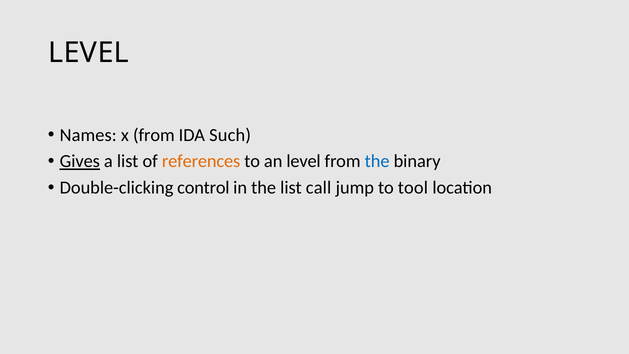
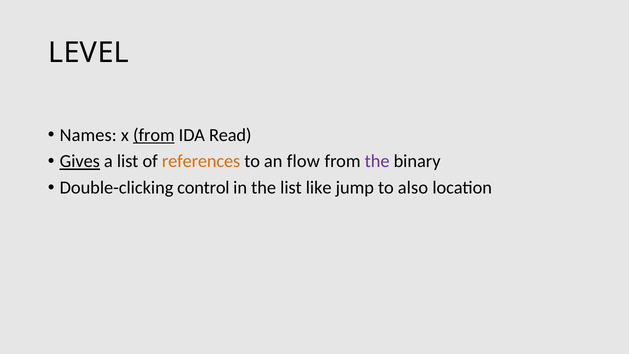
from at (154, 135) underline: none -> present
Such: Such -> Read
an level: level -> flow
the at (377, 161) colour: blue -> purple
call: call -> like
tool: tool -> also
